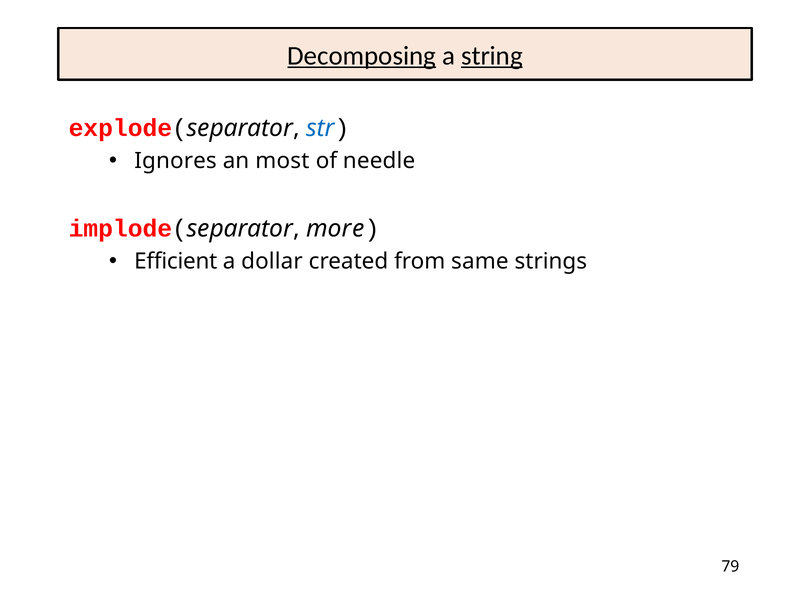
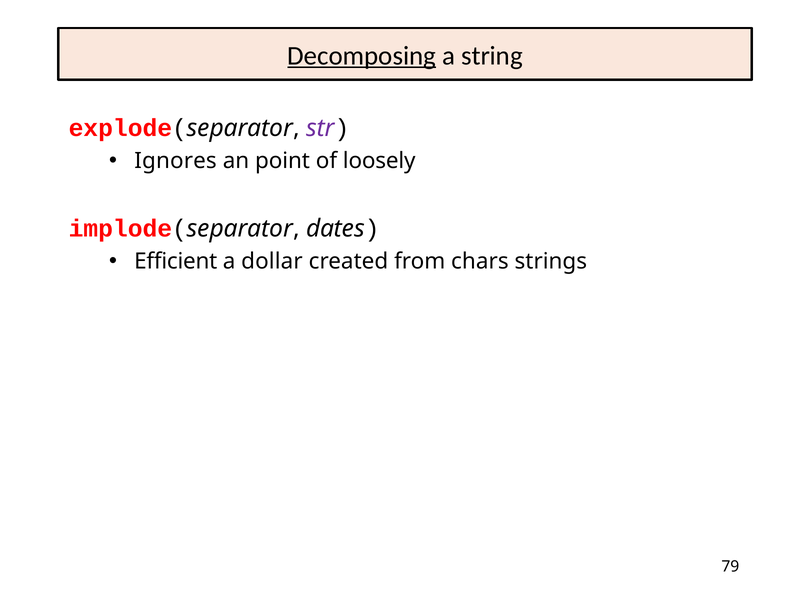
string underline: present -> none
str colour: blue -> purple
most: most -> point
needle: needle -> loosely
more: more -> dates
same: same -> chars
